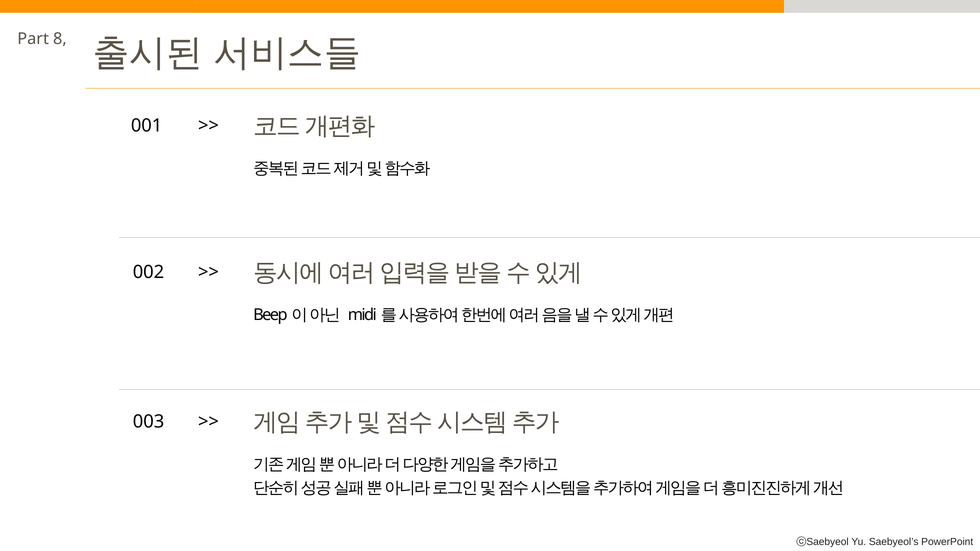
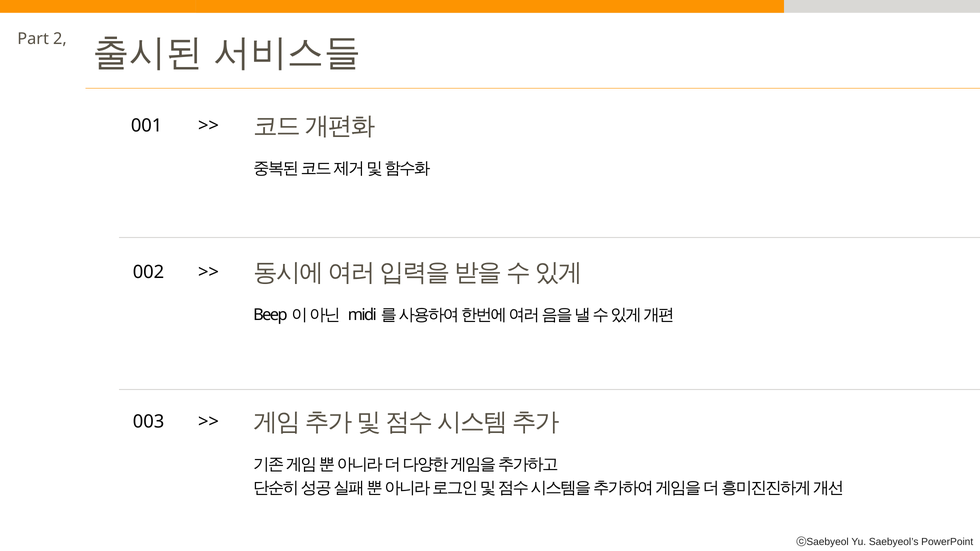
8: 8 -> 2
